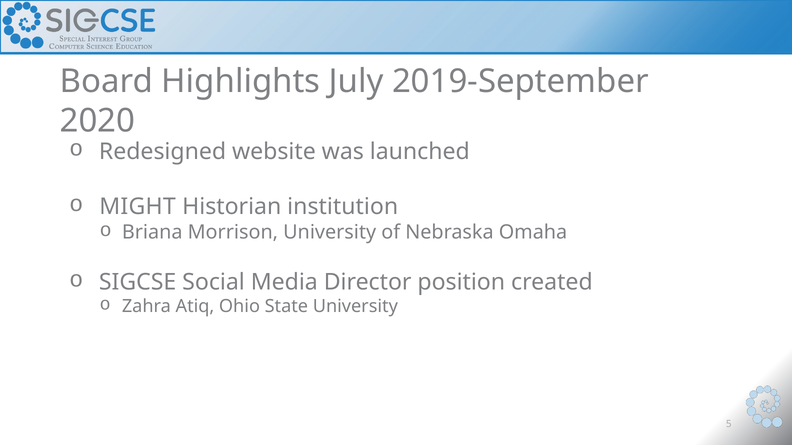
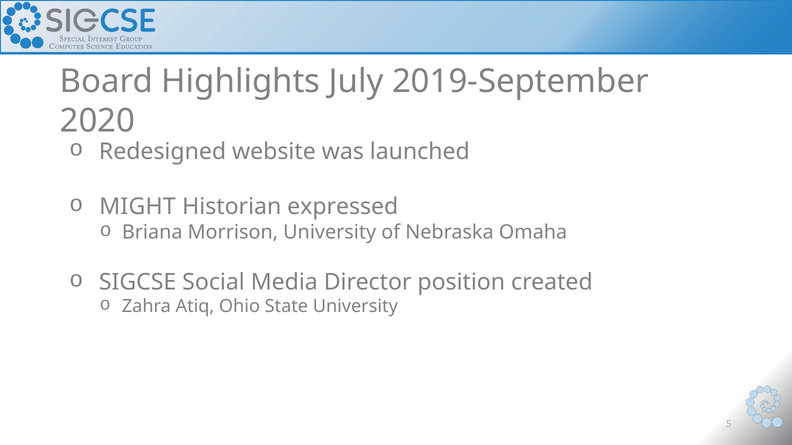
institution: institution -> expressed
